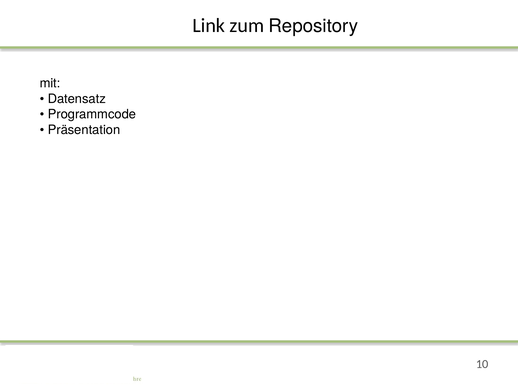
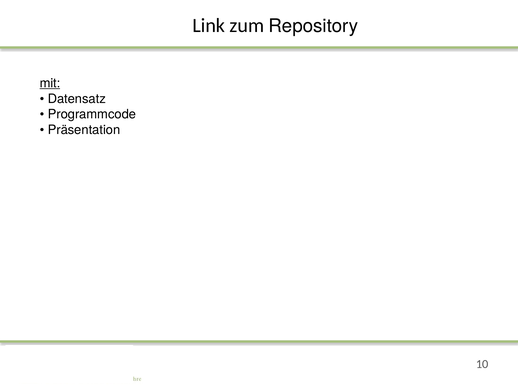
mit underline: none -> present
